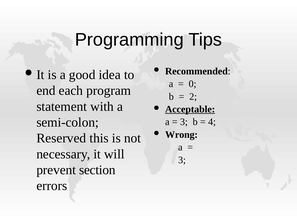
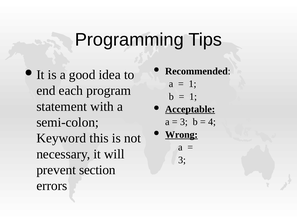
0 at (193, 84): 0 -> 1
2 at (193, 96): 2 -> 1
Wrong underline: none -> present
Reserved: Reserved -> Keyword
